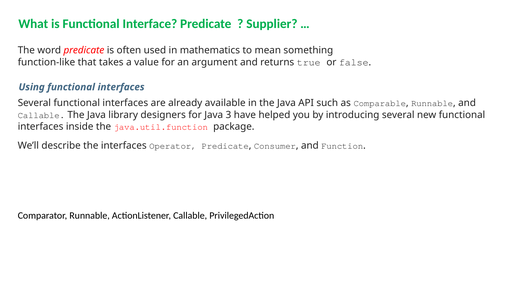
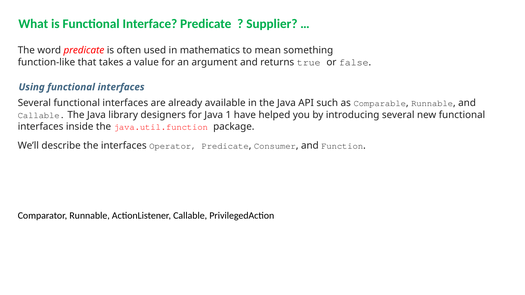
3: 3 -> 1
